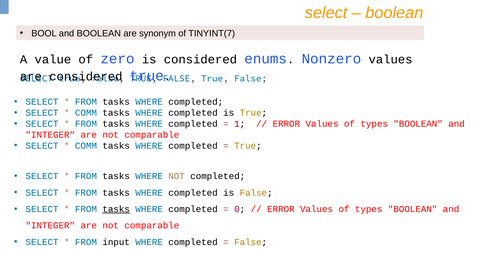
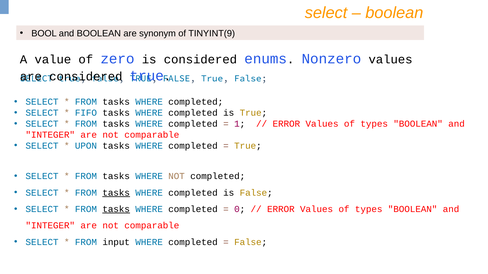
TINYINT(7: TINYINT(7 -> TINYINT(9
COMM at (86, 113): COMM -> FIFO
COMM at (86, 146): COMM -> UPON
tasks at (116, 193) underline: none -> present
